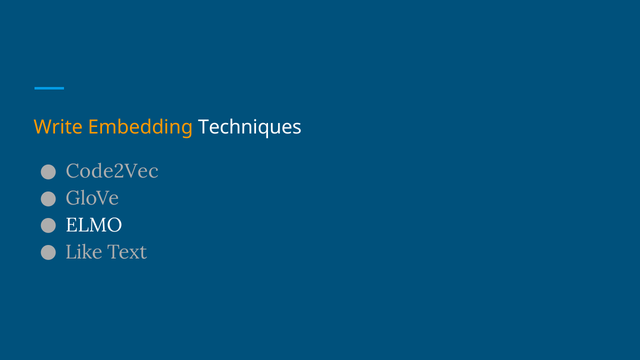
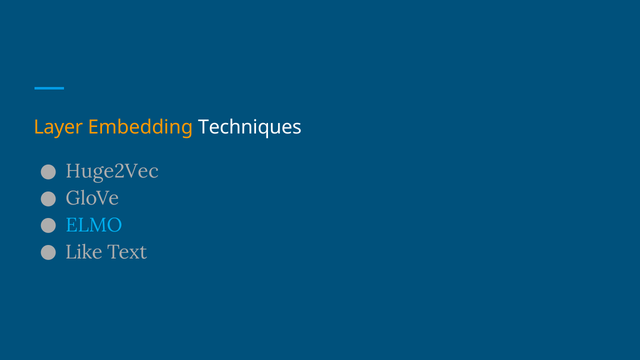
Write: Write -> Layer
Code2Vec: Code2Vec -> Huge2Vec
ELMO colour: white -> light blue
